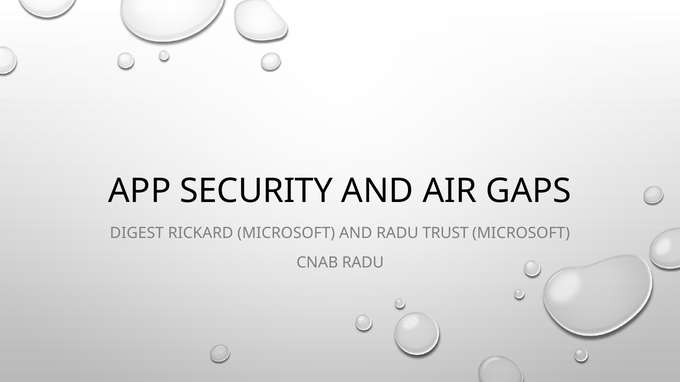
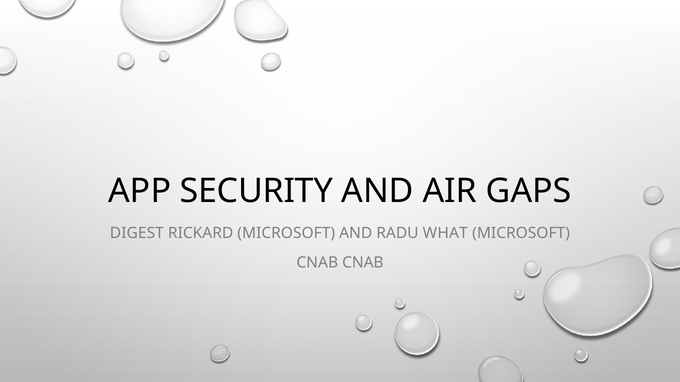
TRUST: TRUST -> WHAT
CNAB RADU: RADU -> CNAB
